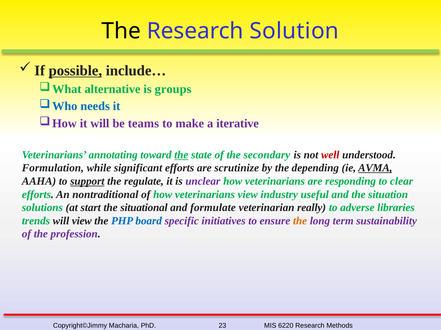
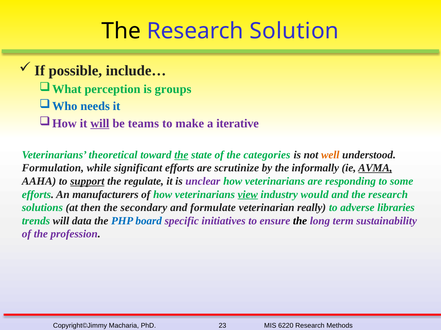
possible underline: present -> none
alternative: alternative -> perception
will at (100, 124) underline: none -> present
annotating: annotating -> theoretical
secondary: secondary -> categories
well colour: red -> orange
depending: depending -> informally
clear: clear -> some
nontraditional: nontraditional -> manufacturers
view at (248, 195) underline: none -> present
useful: useful -> would
and the situation: situation -> research
start: start -> then
situational: situational -> secondary
will view: view -> data
the at (300, 221) colour: orange -> black
